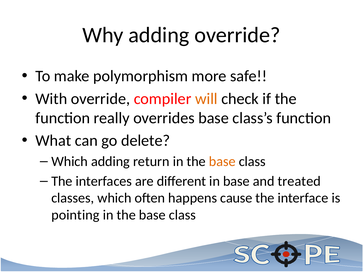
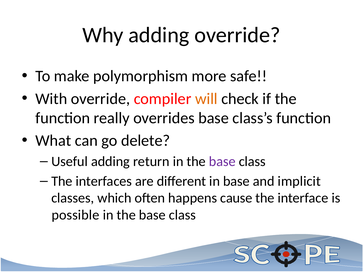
Which at (70, 162): Which -> Useful
base at (222, 162) colour: orange -> purple
treated: treated -> implicit
pointing: pointing -> possible
